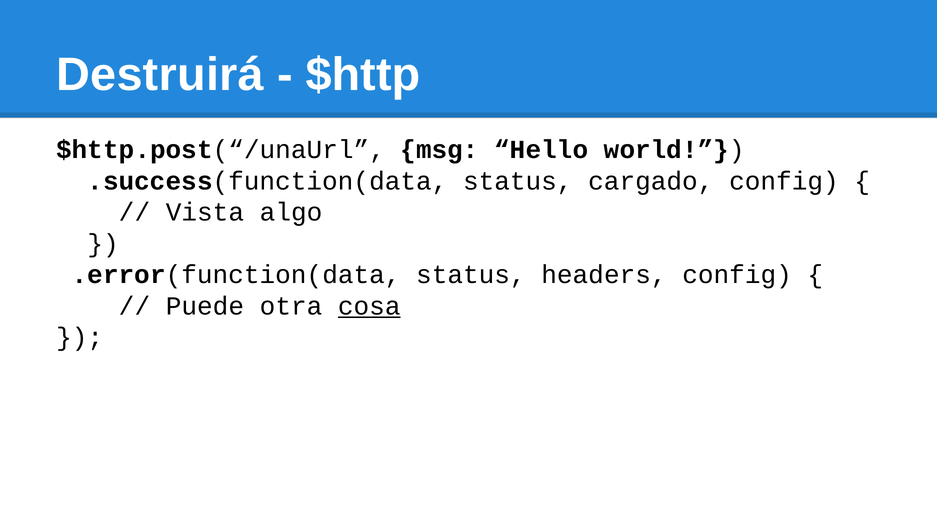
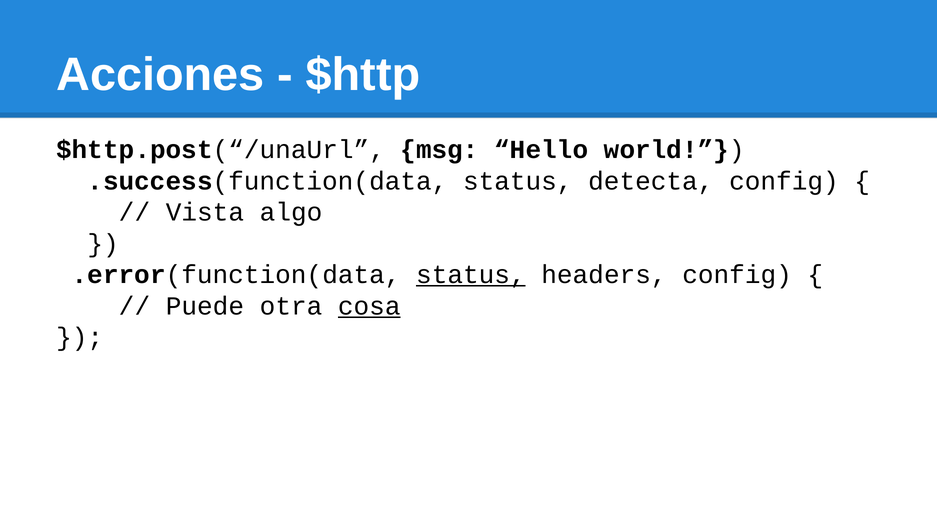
Destruirá: Destruirá -> Acciones
cargado: cargado -> detecta
status at (471, 275) underline: none -> present
